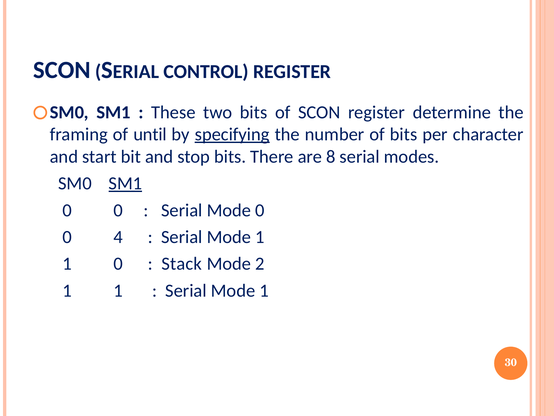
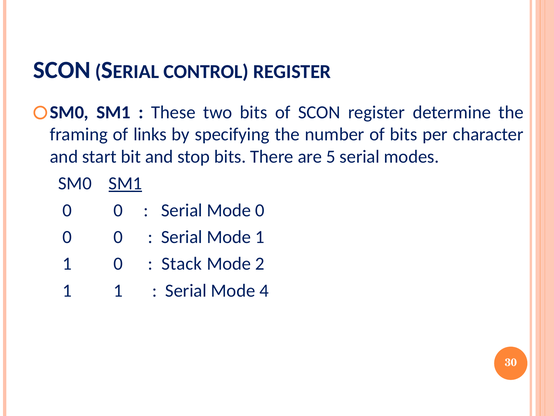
until: until -> links
specifying underline: present -> none
8: 8 -> 5
4 at (118, 237): 4 -> 0
1 at (264, 290): 1 -> 4
